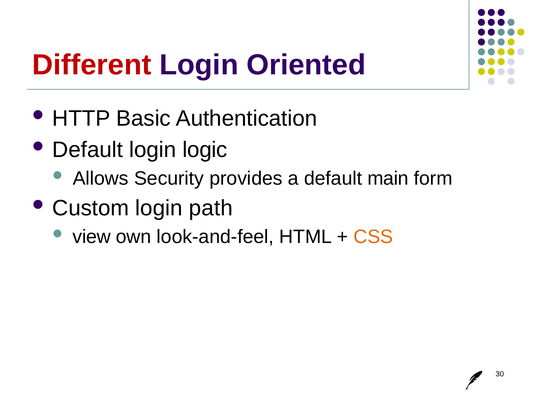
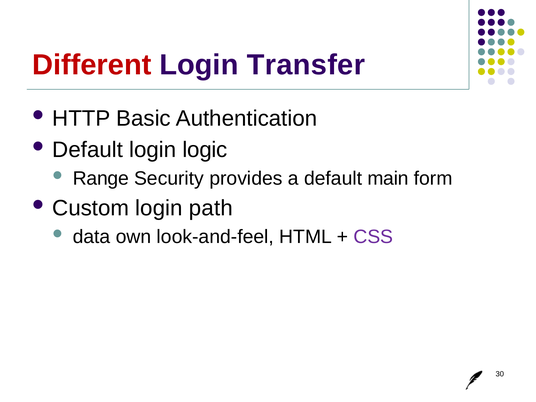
Oriented: Oriented -> Transfer
Allows: Allows -> Range
view: view -> data
CSS colour: orange -> purple
